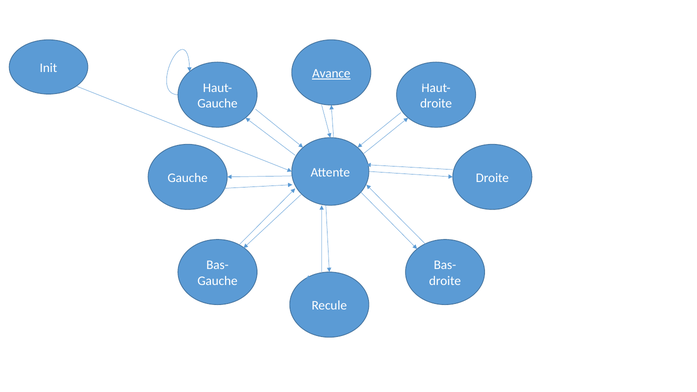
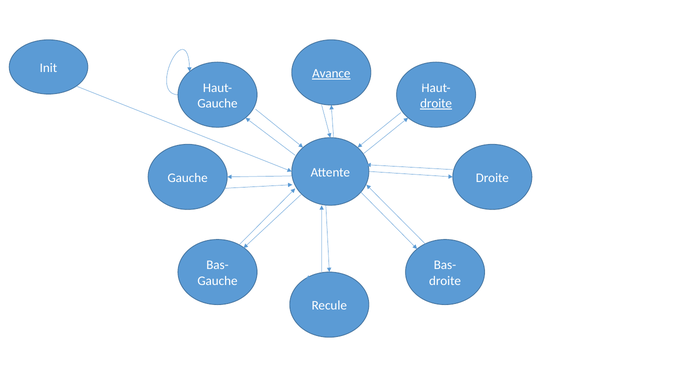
droite at (436, 103) underline: none -> present
